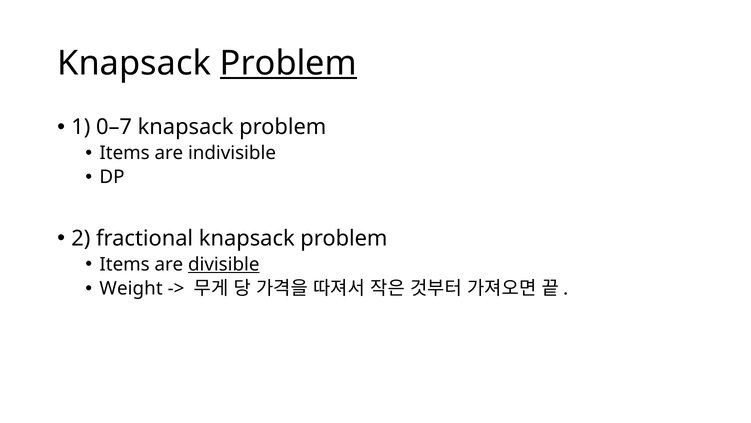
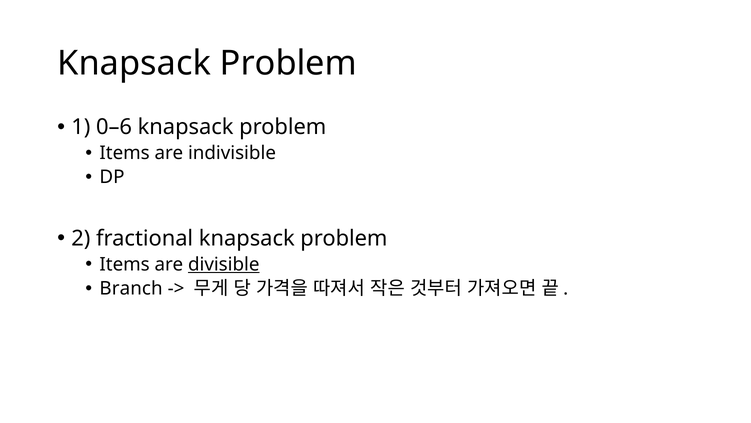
Problem at (288, 63) underline: present -> none
0–7: 0–7 -> 0–6
Weight: Weight -> Branch
